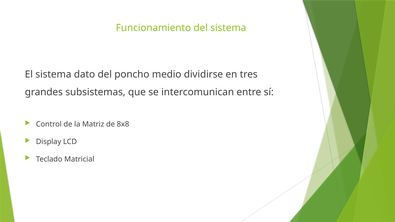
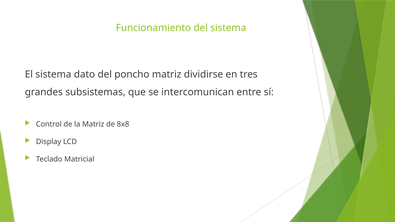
poncho medio: medio -> matriz
